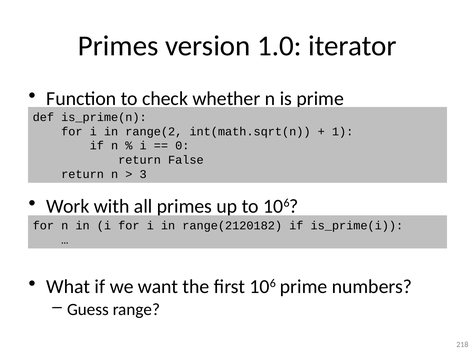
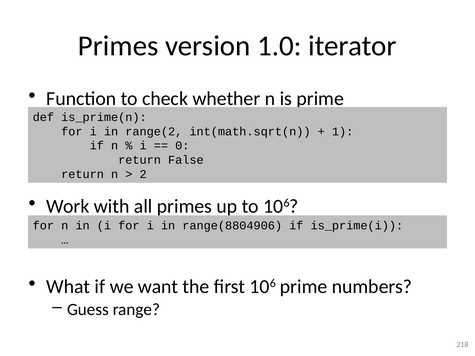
3: 3 -> 2
range(2120182: range(2120182 -> range(8804906
